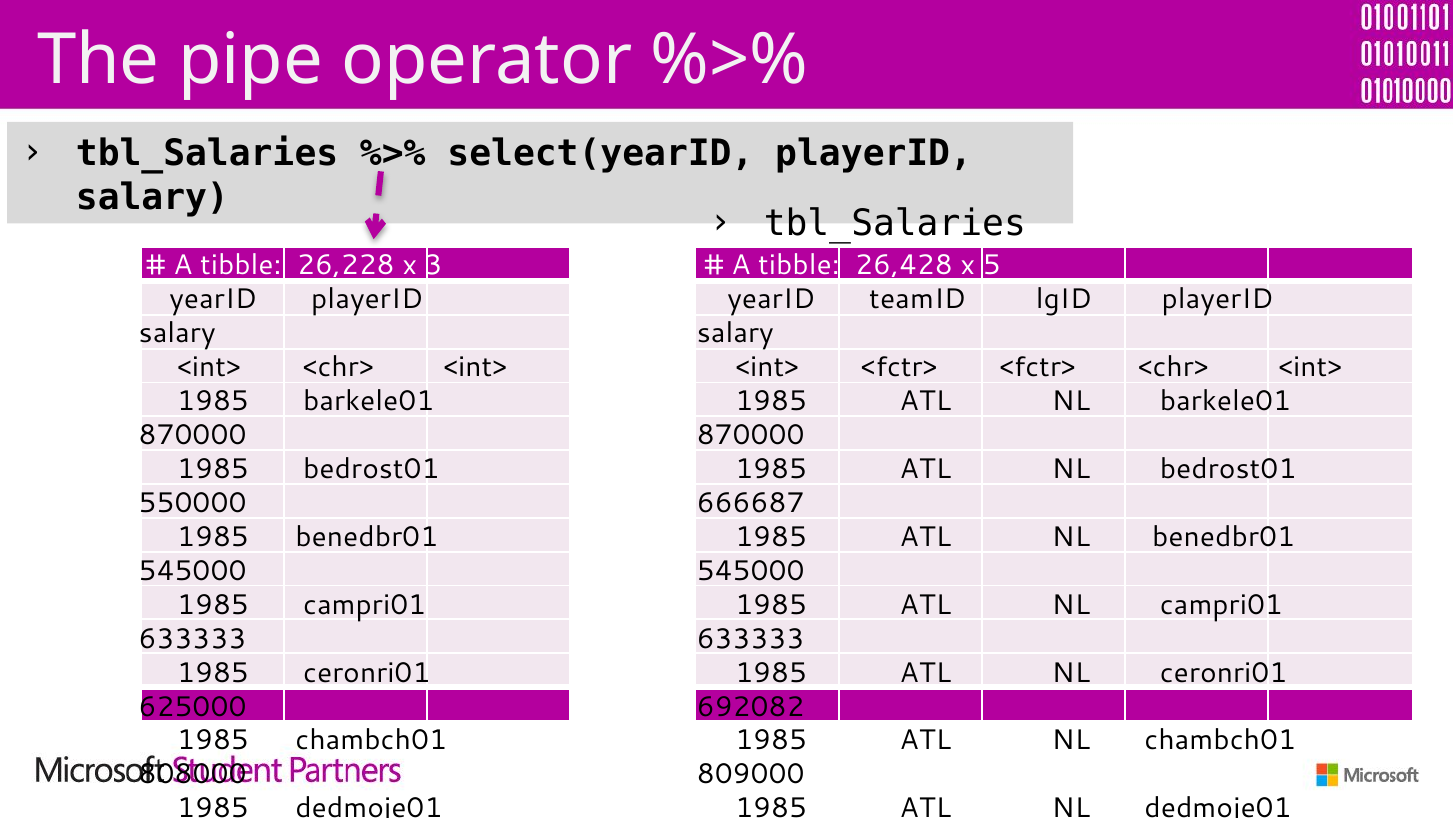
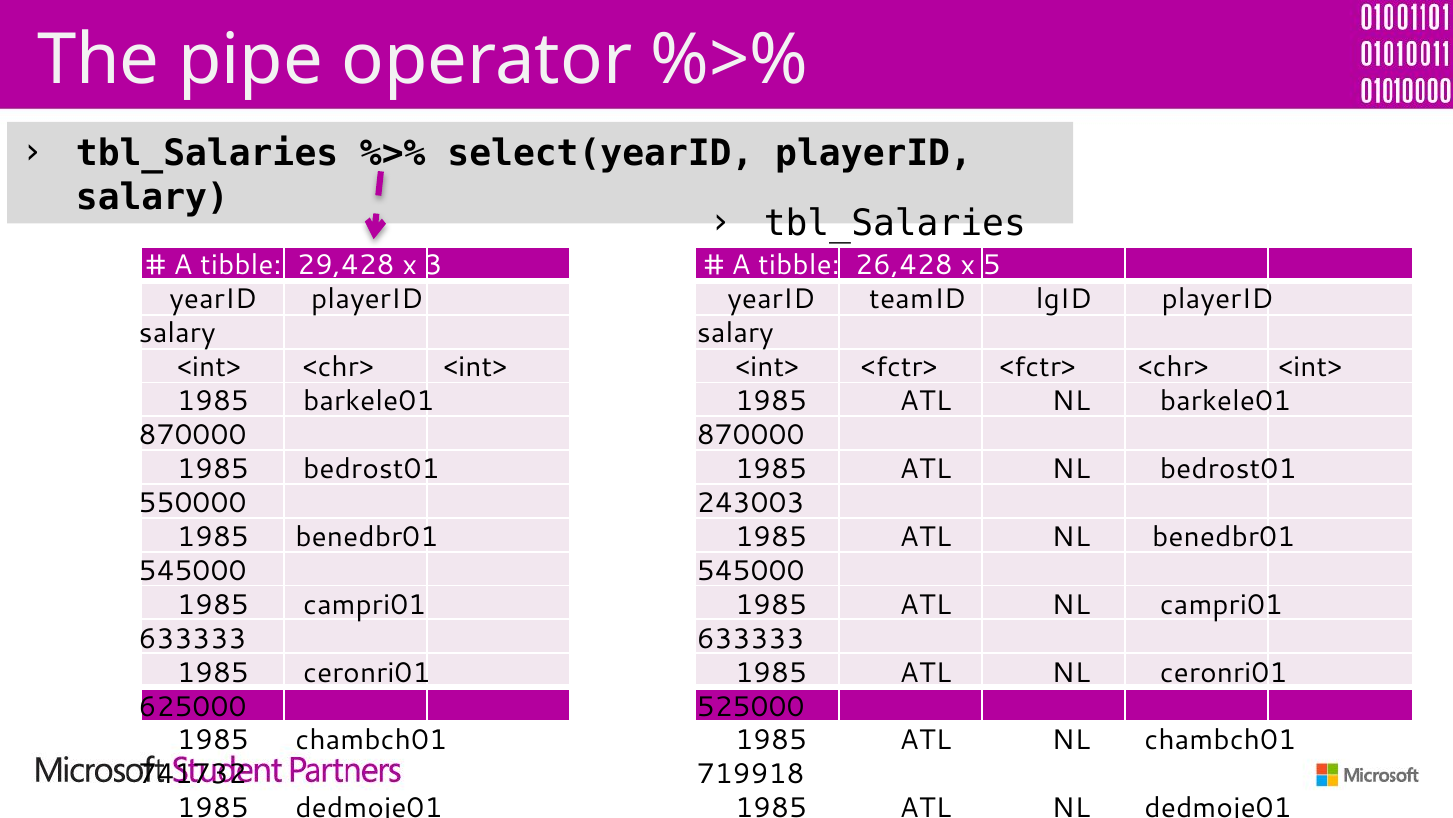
26,228: 26,228 -> 29,428
666687: 666687 -> 243003
692082: 692082 -> 525000
808000: 808000 -> 741732
809000: 809000 -> 719918
